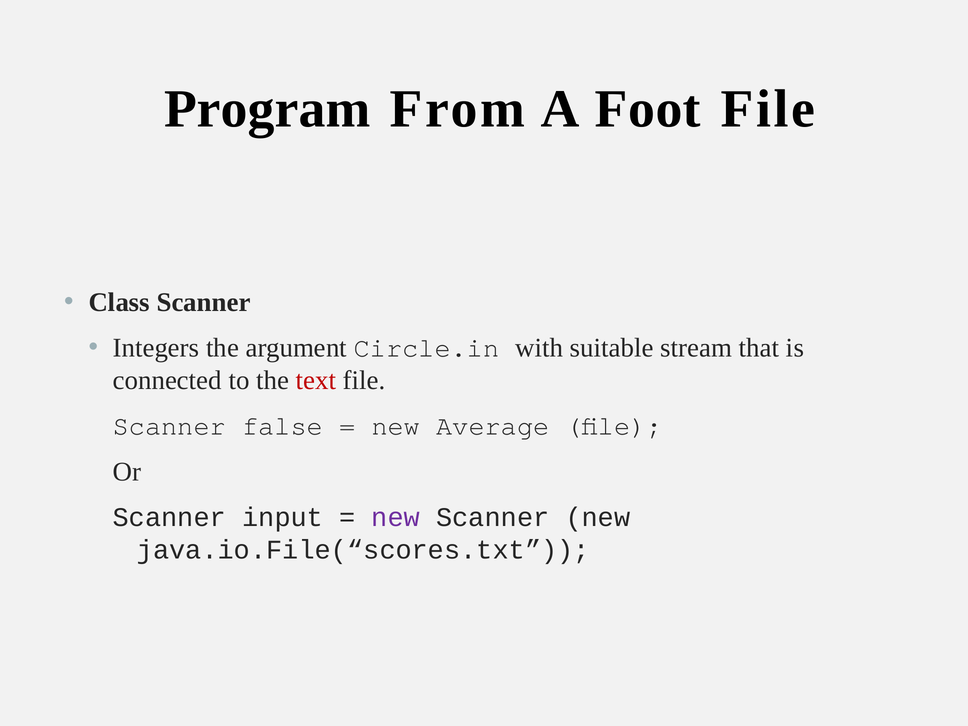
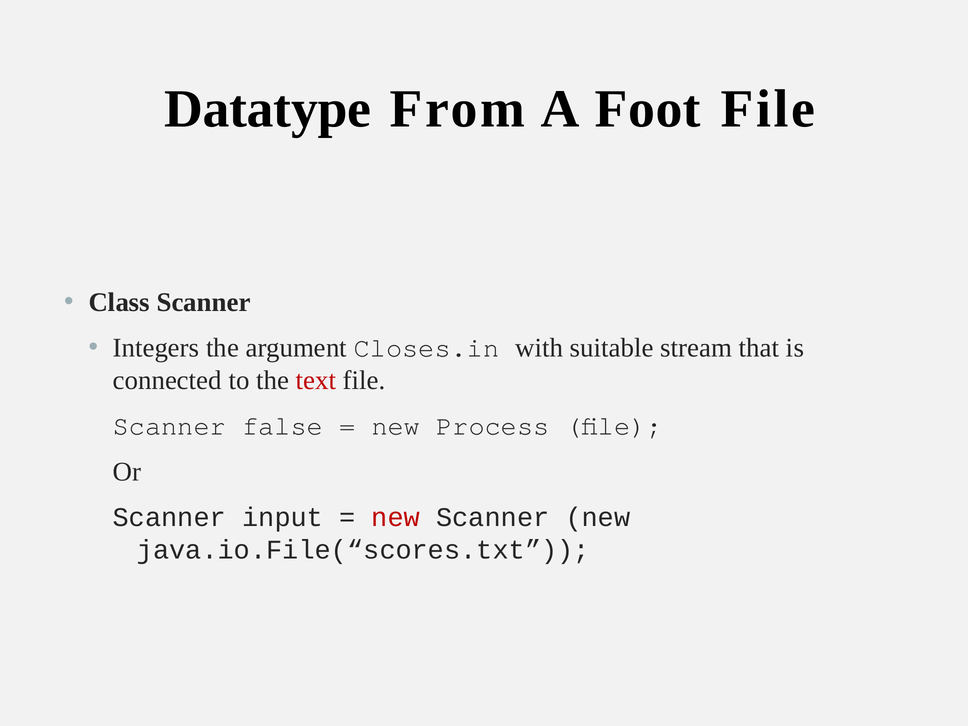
Program: Program -> Datatype
Circle.in: Circle.in -> Closes.in
Average: Average -> Process
new at (396, 517) colour: purple -> red
